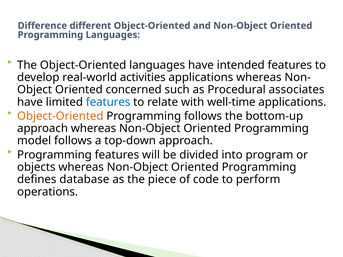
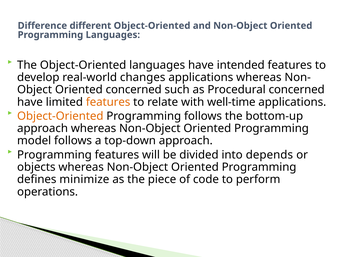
activities: activities -> changes
Procedural associates: associates -> concerned
features at (108, 102) colour: blue -> orange
program: program -> depends
database: database -> minimize
